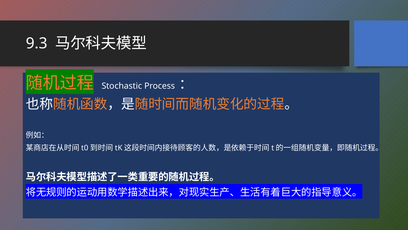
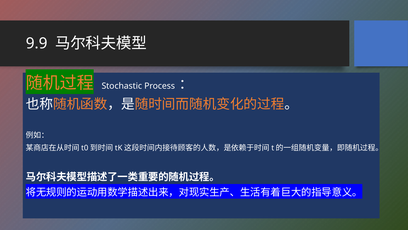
9.3: 9.3 -> 9.9
